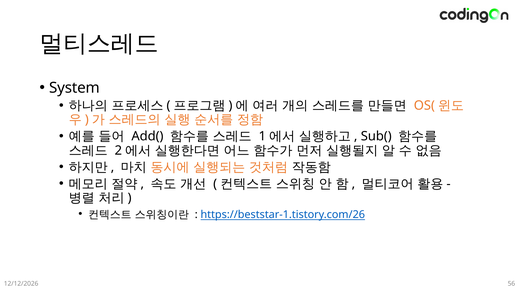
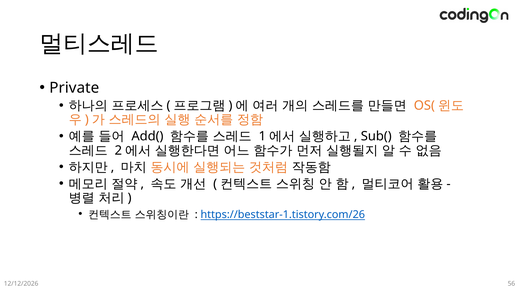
System: System -> Private
